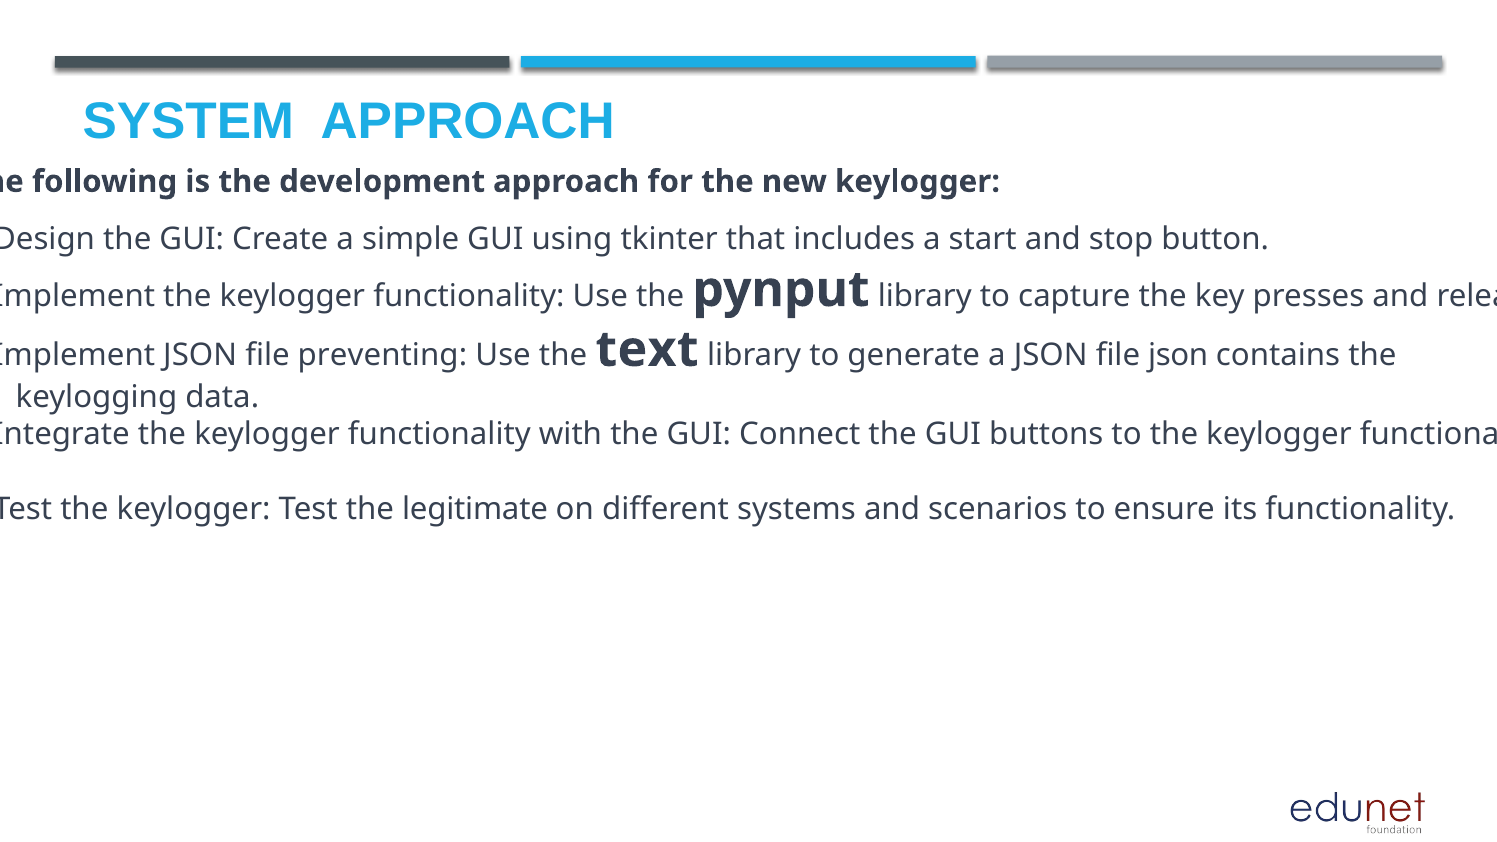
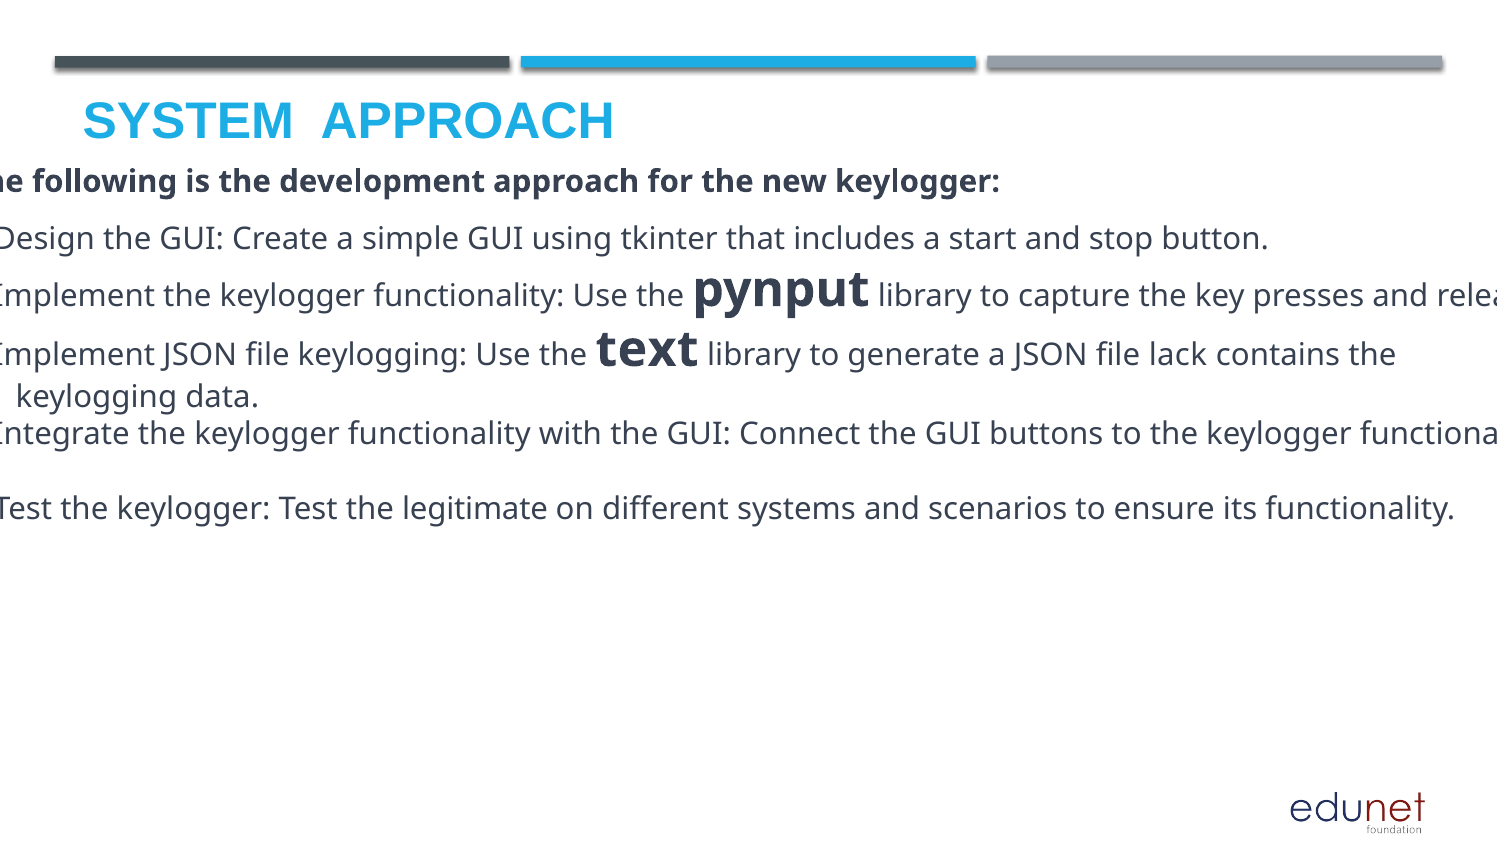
file preventing: preventing -> keylogging
file json: json -> lack
